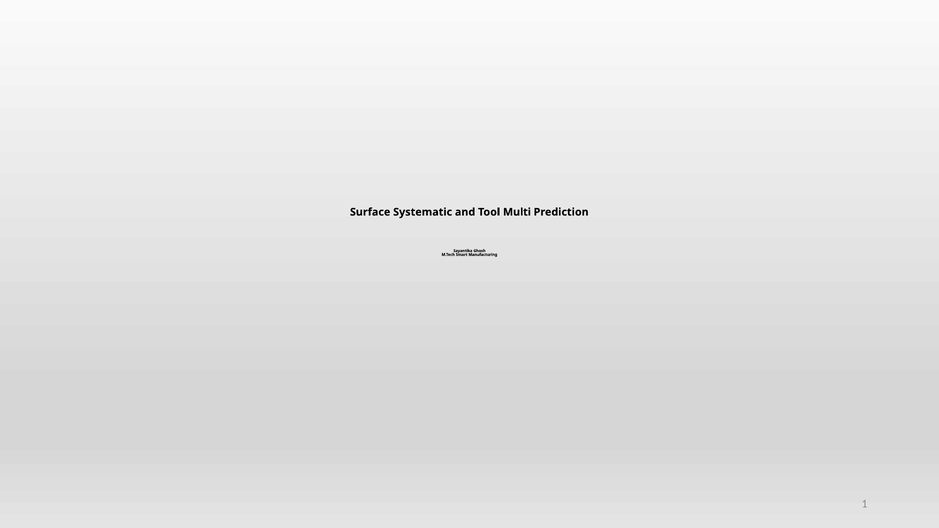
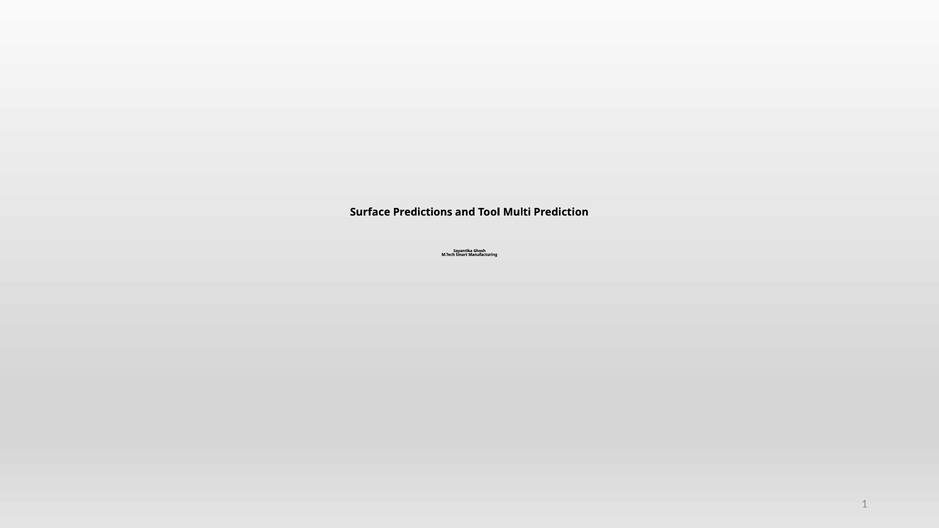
Systematic: Systematic -> Predictions
